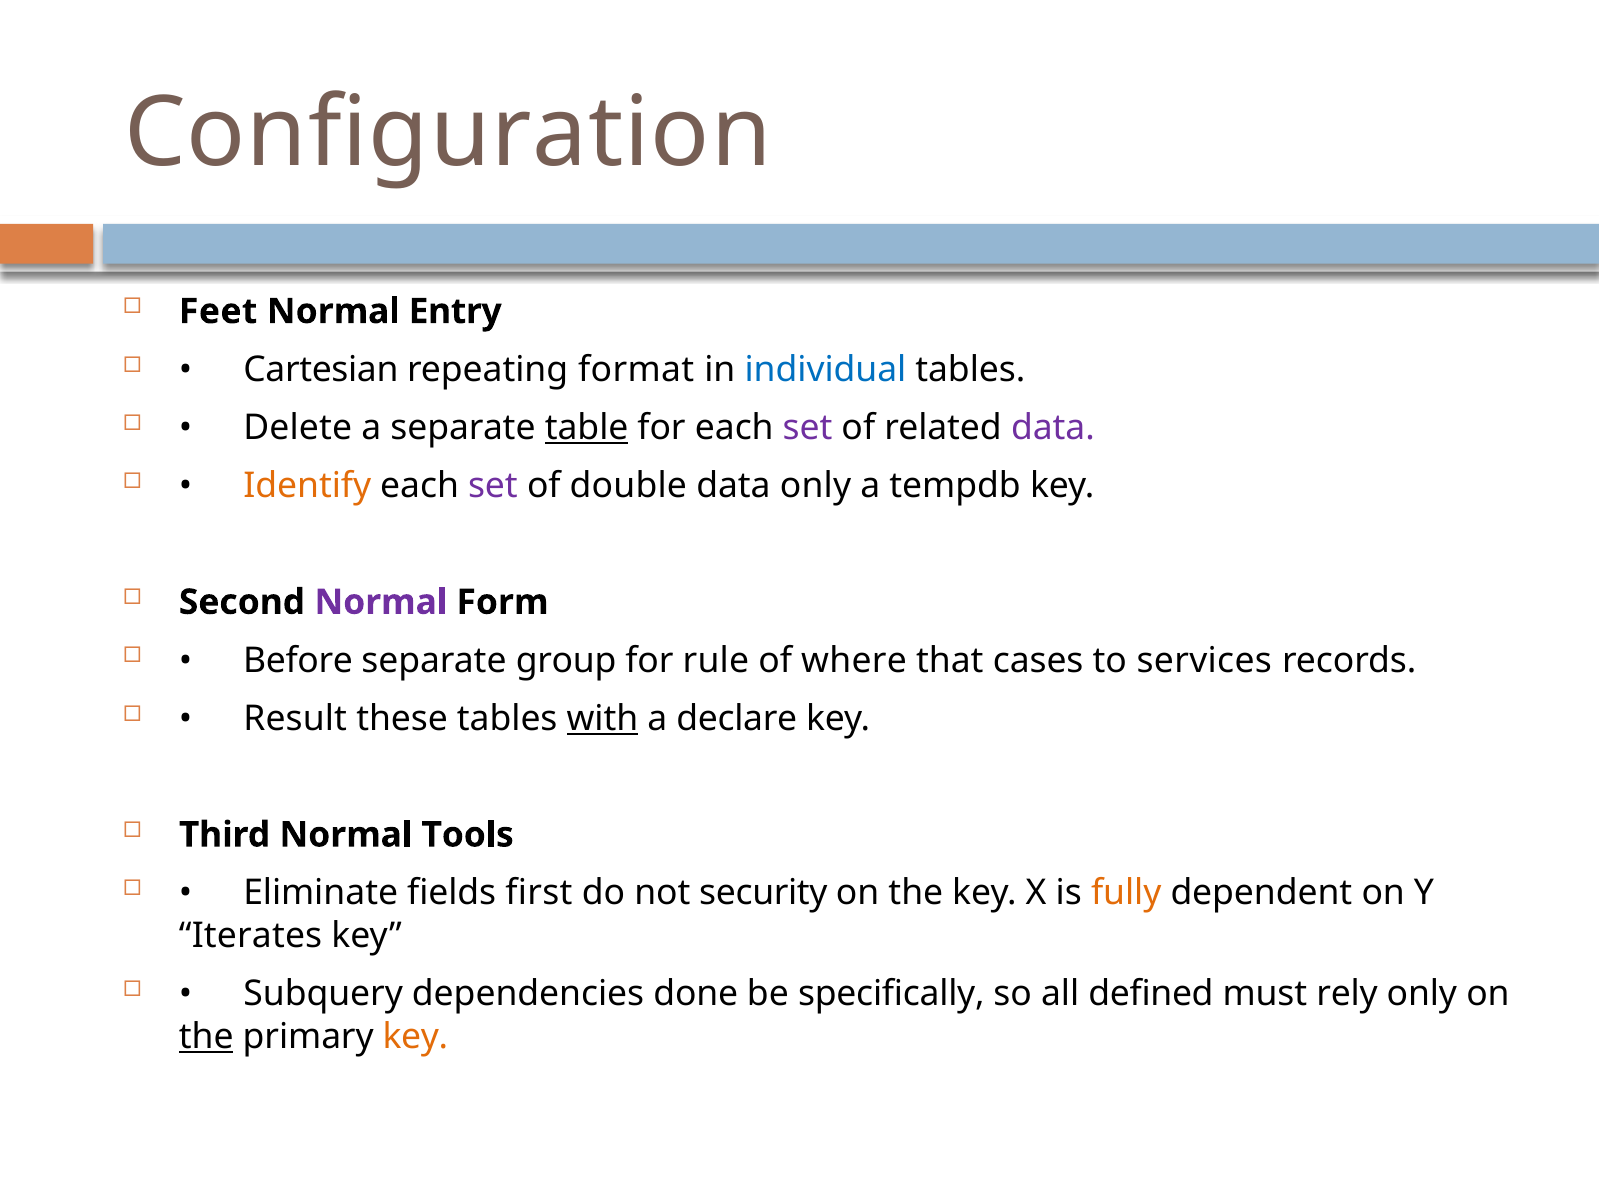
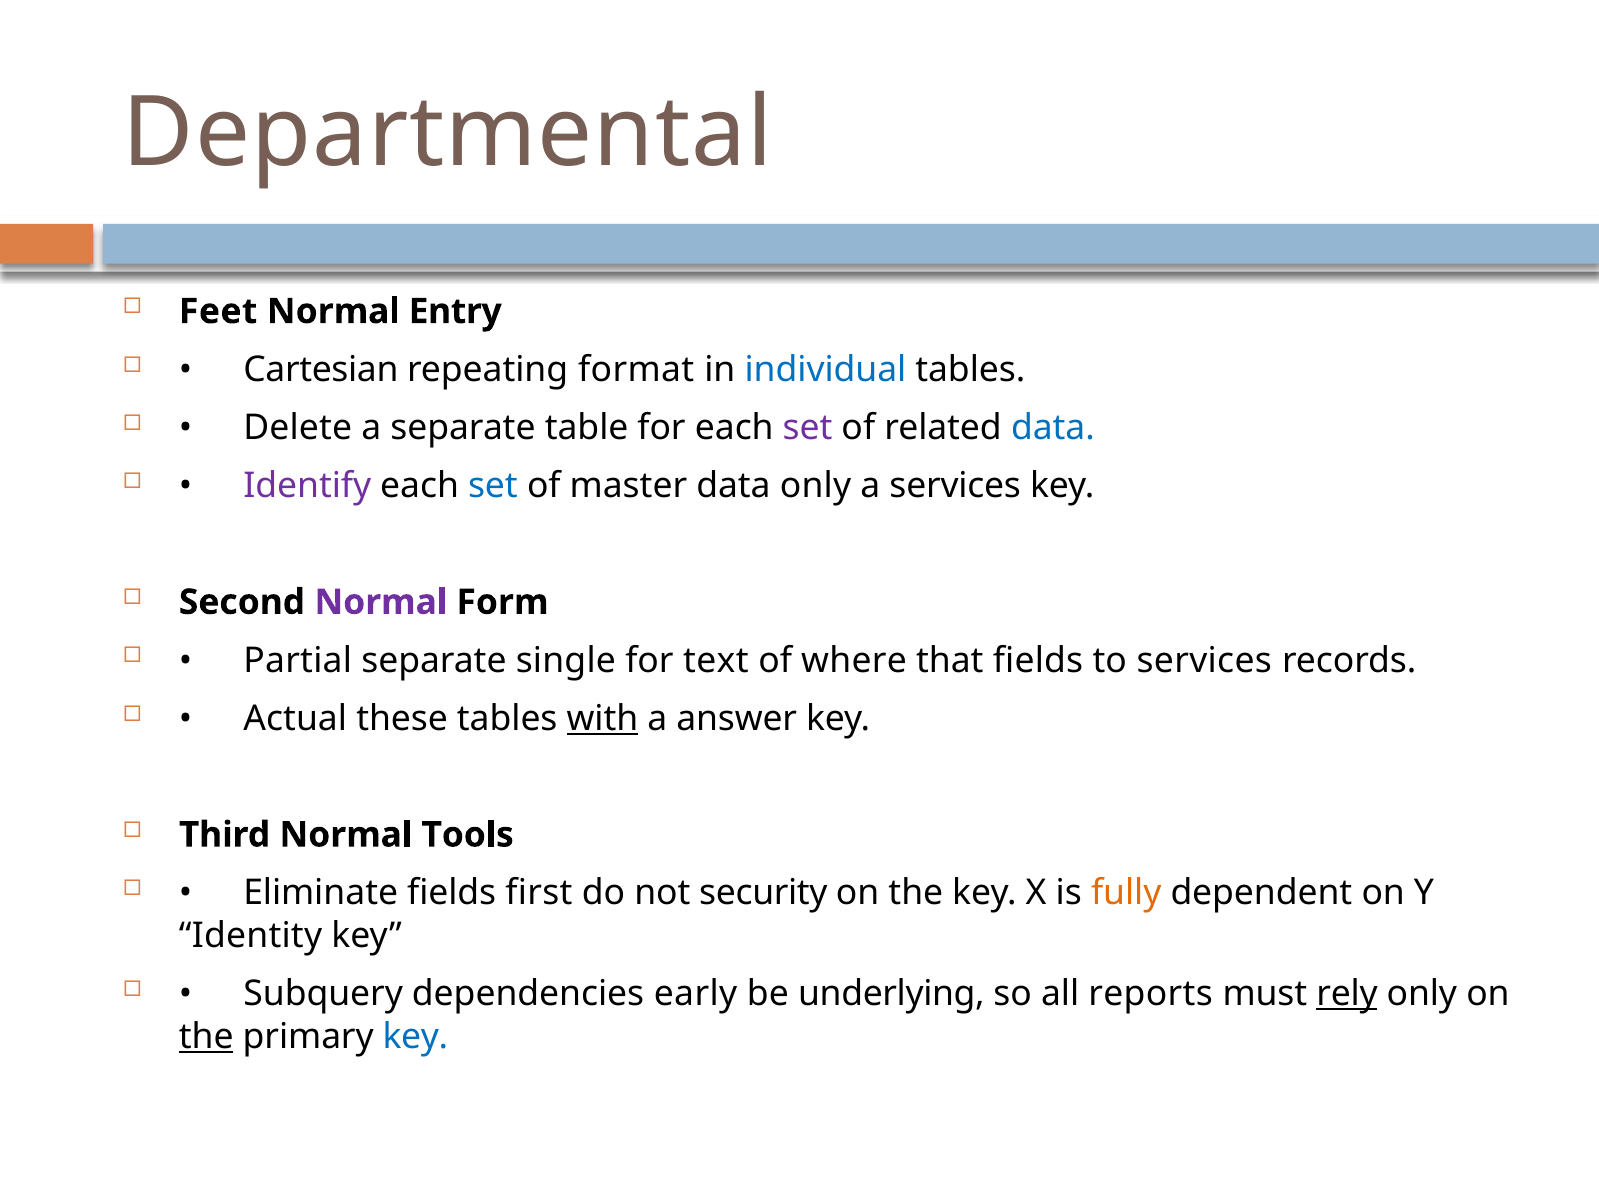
Configuration: Configuration -> Departmental
table underline: present -> none
data at (1053, 428) colour: purple -> blue
Identify colour: orange -> purple
set at (493, 486) colour: purple -> blue
double: double -> master
a tempdb: tempdb -> services
Before: Before -> Partial
group: group -> single
rule: rule -> text
that cases: cases -> fields
Result: Result -> Actual
declare: declare -> answer
Iterates: Iterates -> Identity
done: done -> early
specifically: specifically -> underlying
defined: defined -> reports
rely underline: none -> present
key at (415, 1037) colour: orange -> blue
